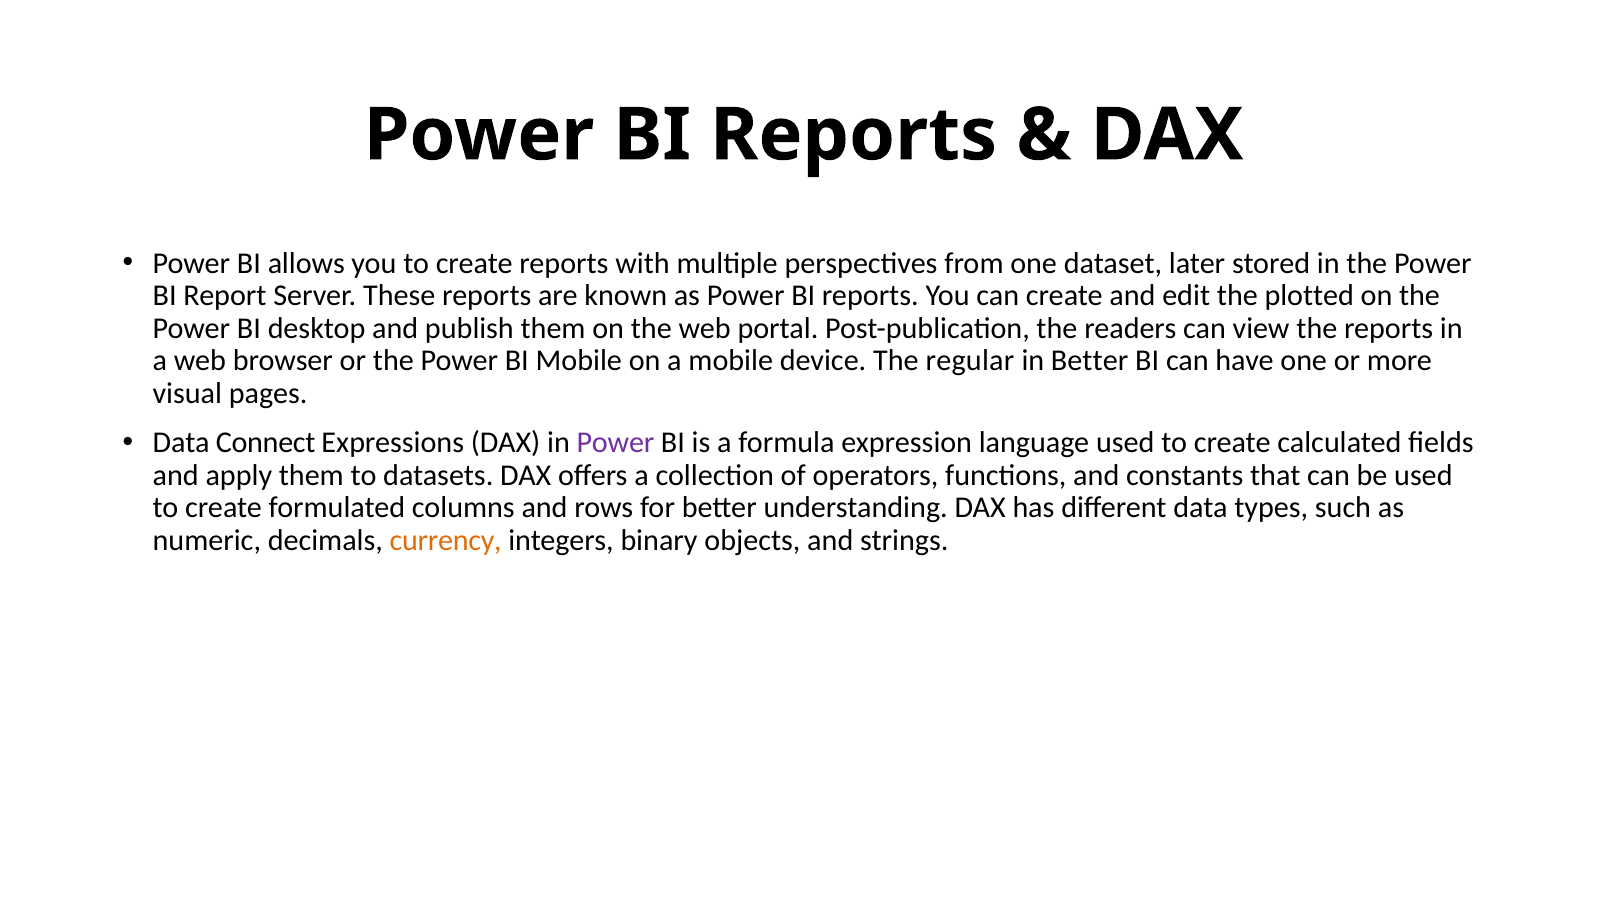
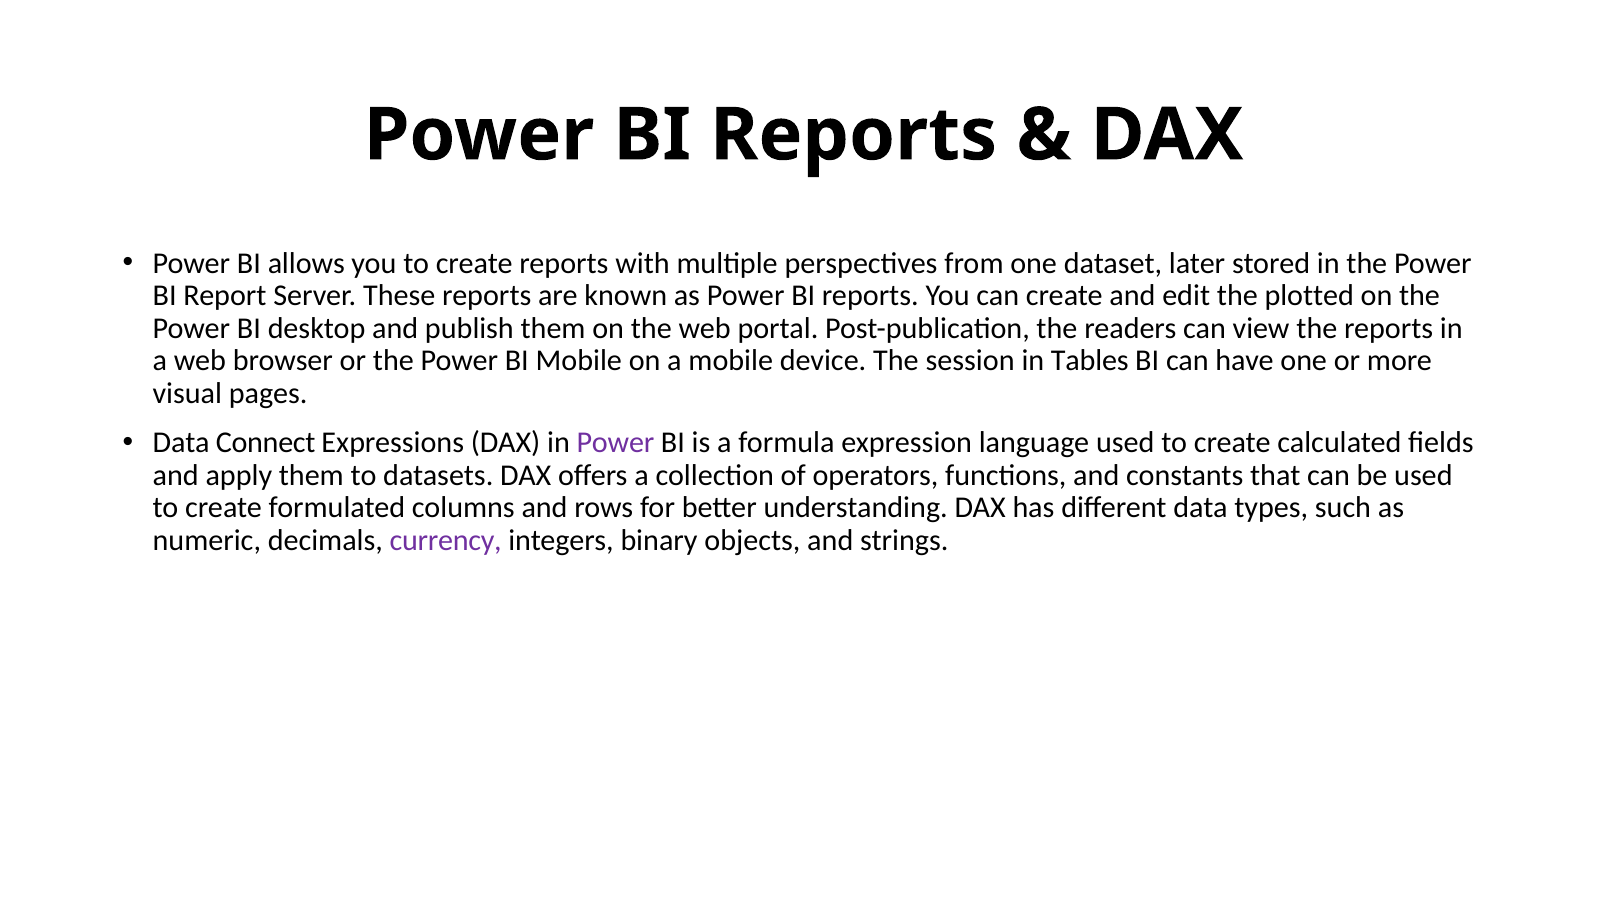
regular: regular -> session
in Better: Better -> Tables
currency colour: orange -> purple
